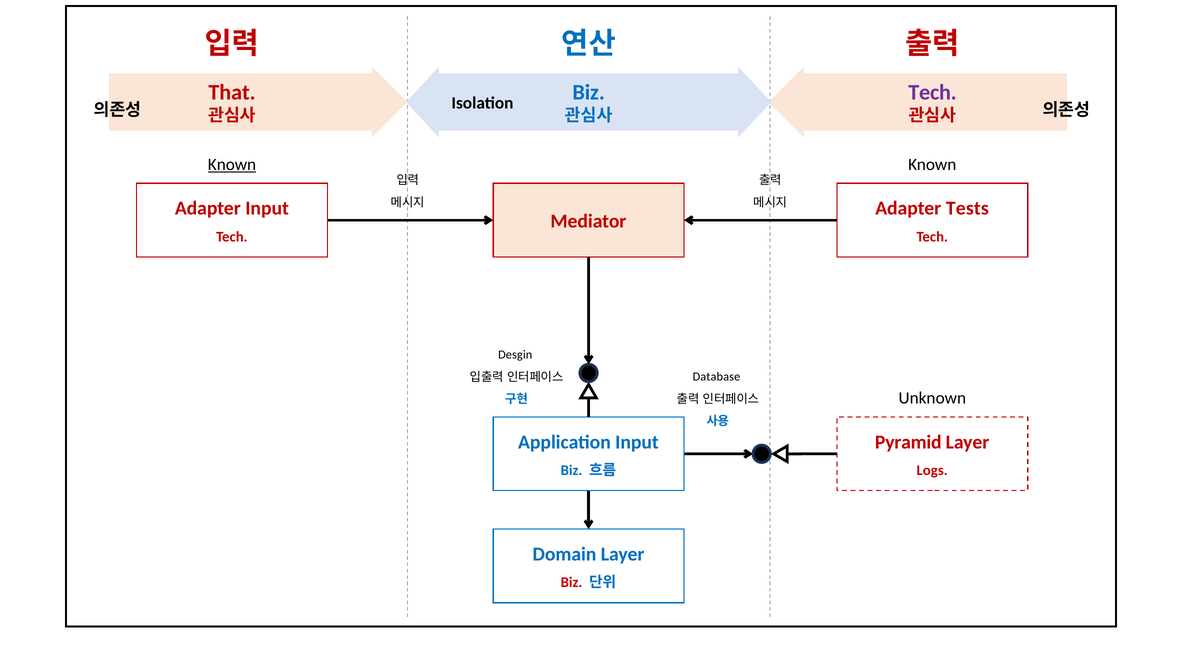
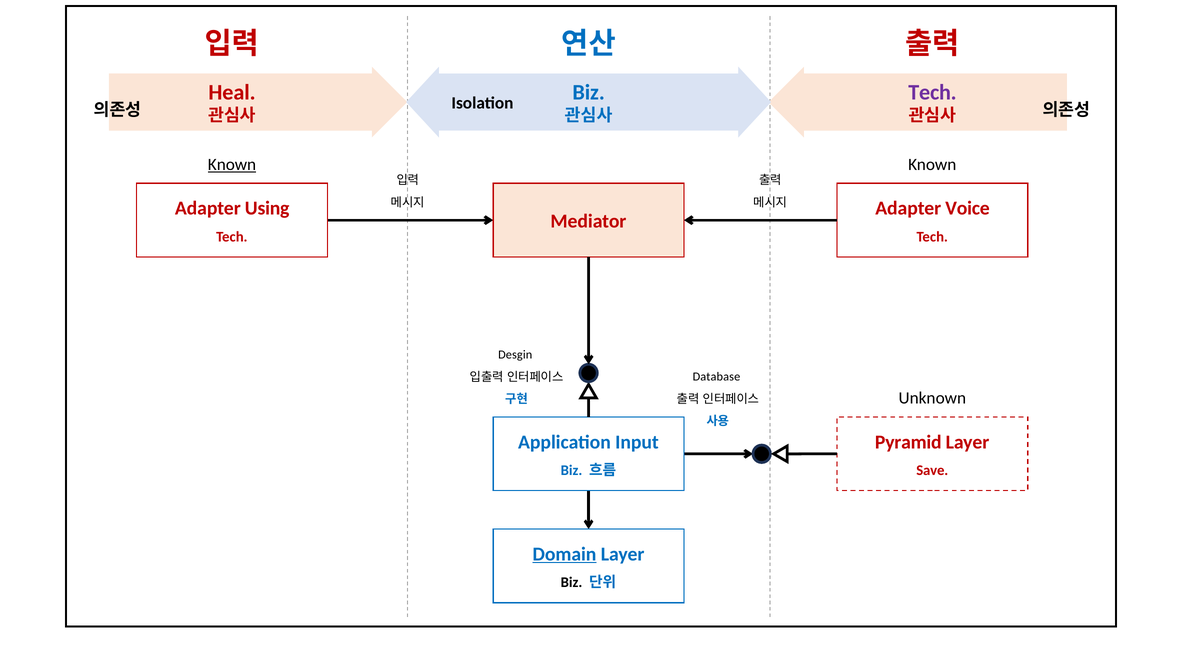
That: That -> Heal
Adapter Input: Input -> Using
Tests: Tests -> Voice
Logs: Logs -> Save
Domain underline: none -> present
Biz at (572, 582) colour: red -> black
